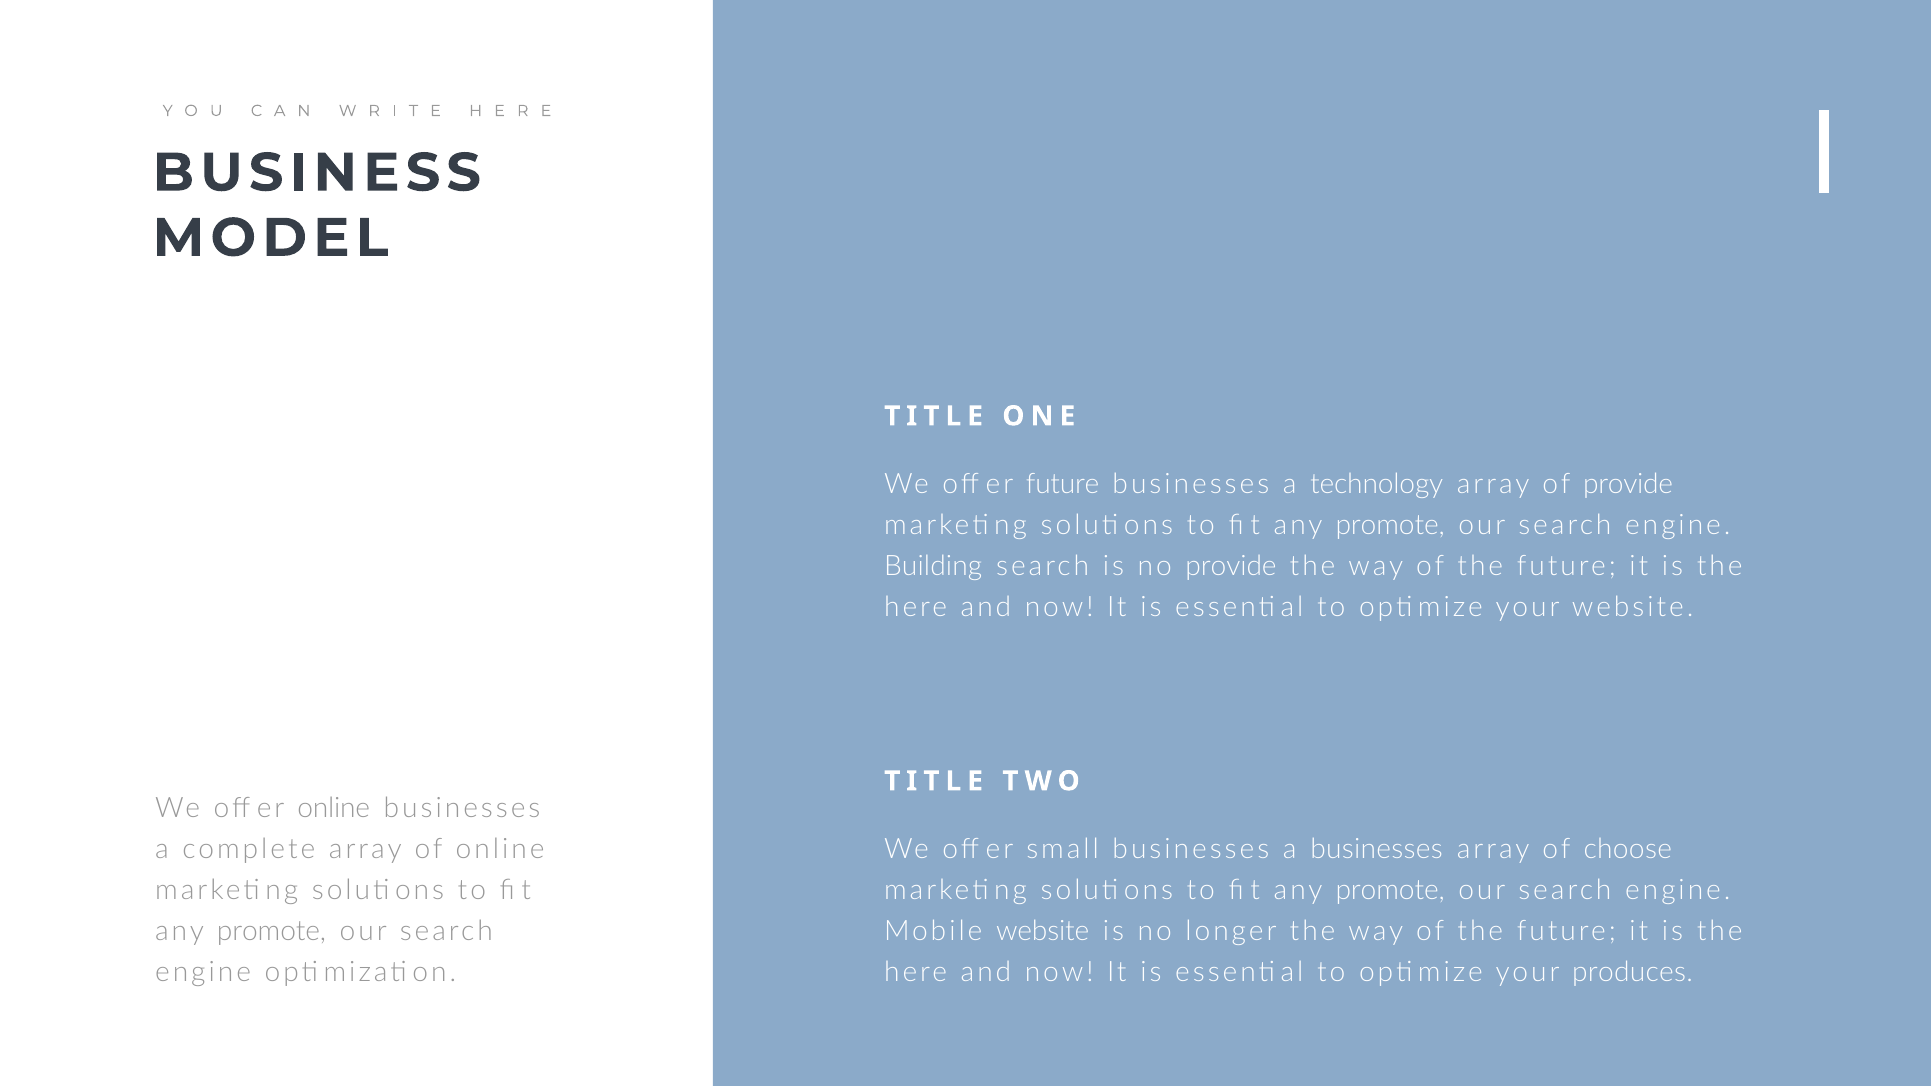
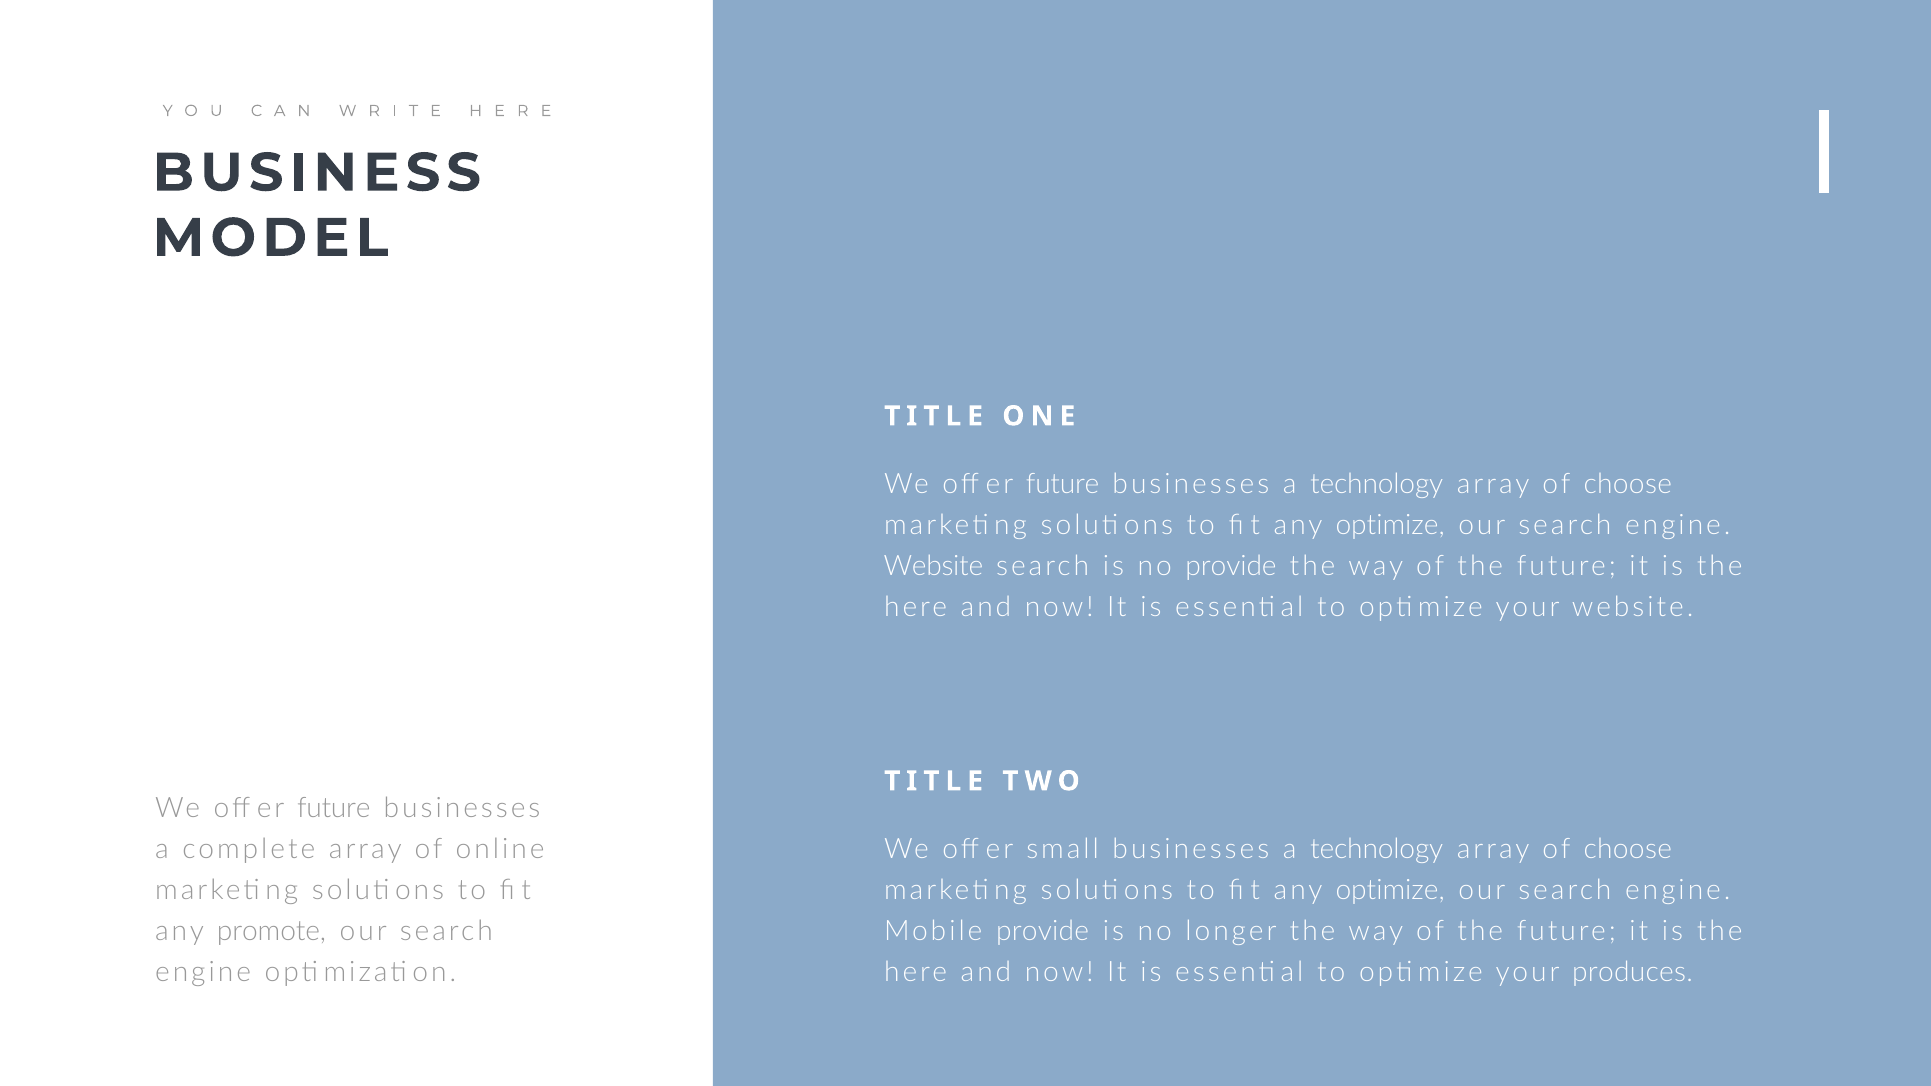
provide at (1628, 485): provide -> choose
promote at (1390, 526): promote -> optimize
Building at (933, 567): Building -> Website
online at (334, 809): online -> future
small businesses a businesses: businesses -> technology
promote at (1390, 891): promote -> optimize
Mobile website: website -> provide
